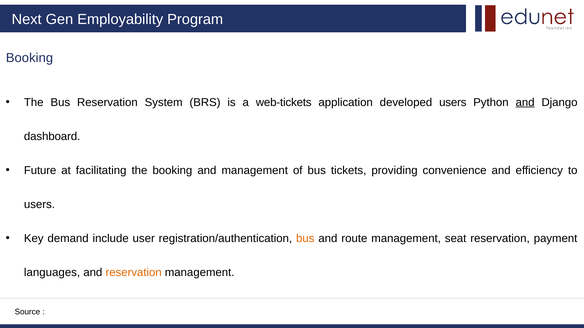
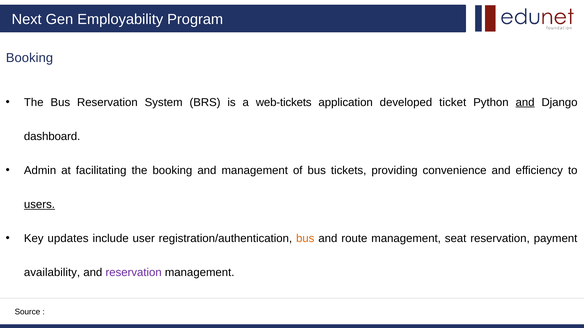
developed users: users -> ticket
Future: Future -> Admin
users at (39, 205) underline: none -> present
demand: demand -> updates
languages: languages -> availability
reservation at (134, 273) colour: orange -> purple
